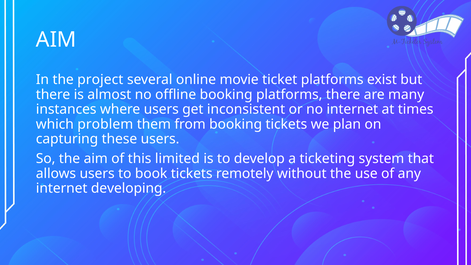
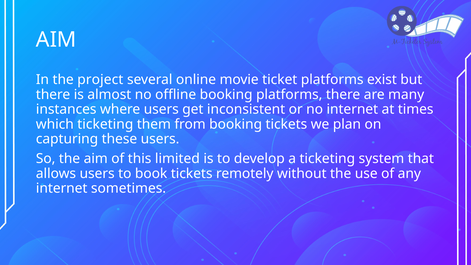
which problem: problem -> ticketing
developing: developing -> sometimes
